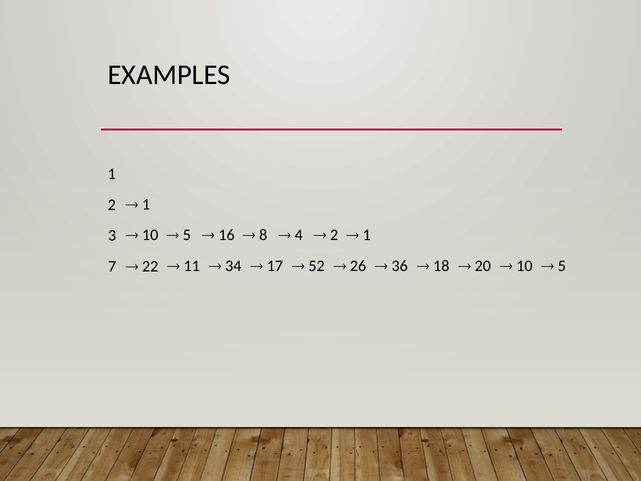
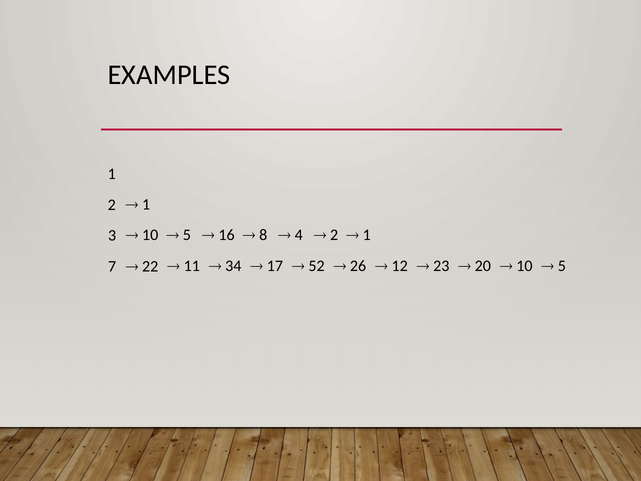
36: 36 -> 12
18: 18 -> 23
